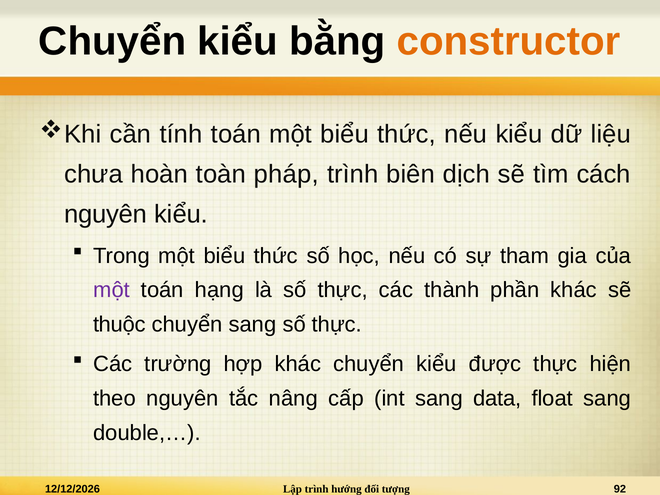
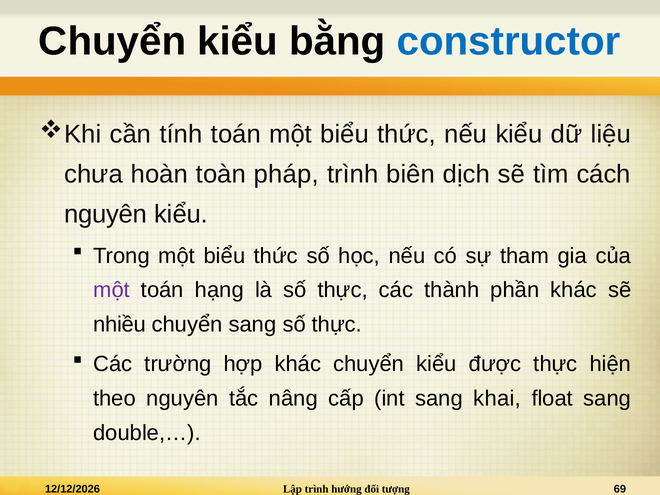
constructor colour: orange -> blue
thuộc: thuộc -> nhiều
data: data -> khai
92: 92 -> 69
